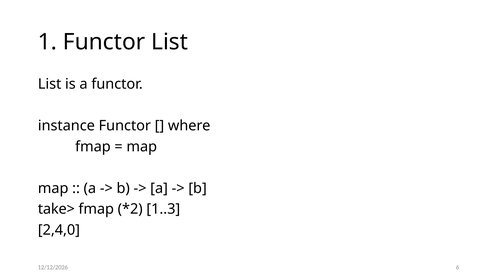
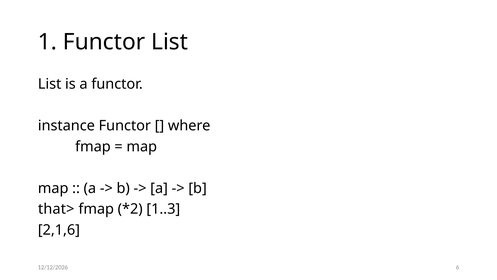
take>: take> -> that>
2,4,0: 2,4,0 -> 2,1,6
